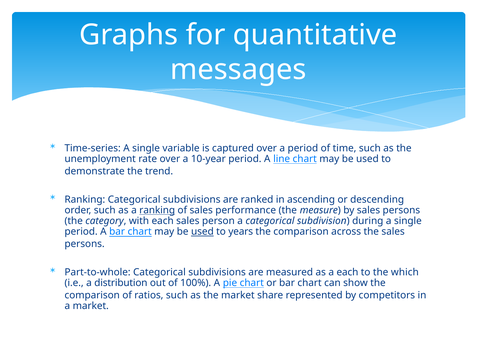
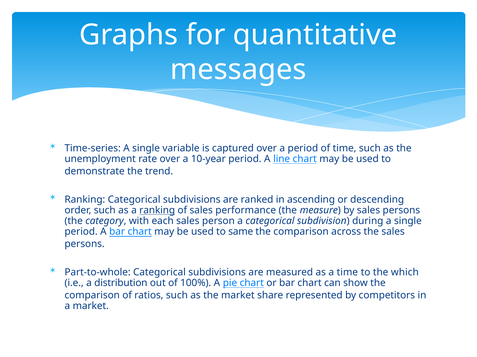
used at (202, 232) underline: present -> none
years: years -> same
a each: each -> time
